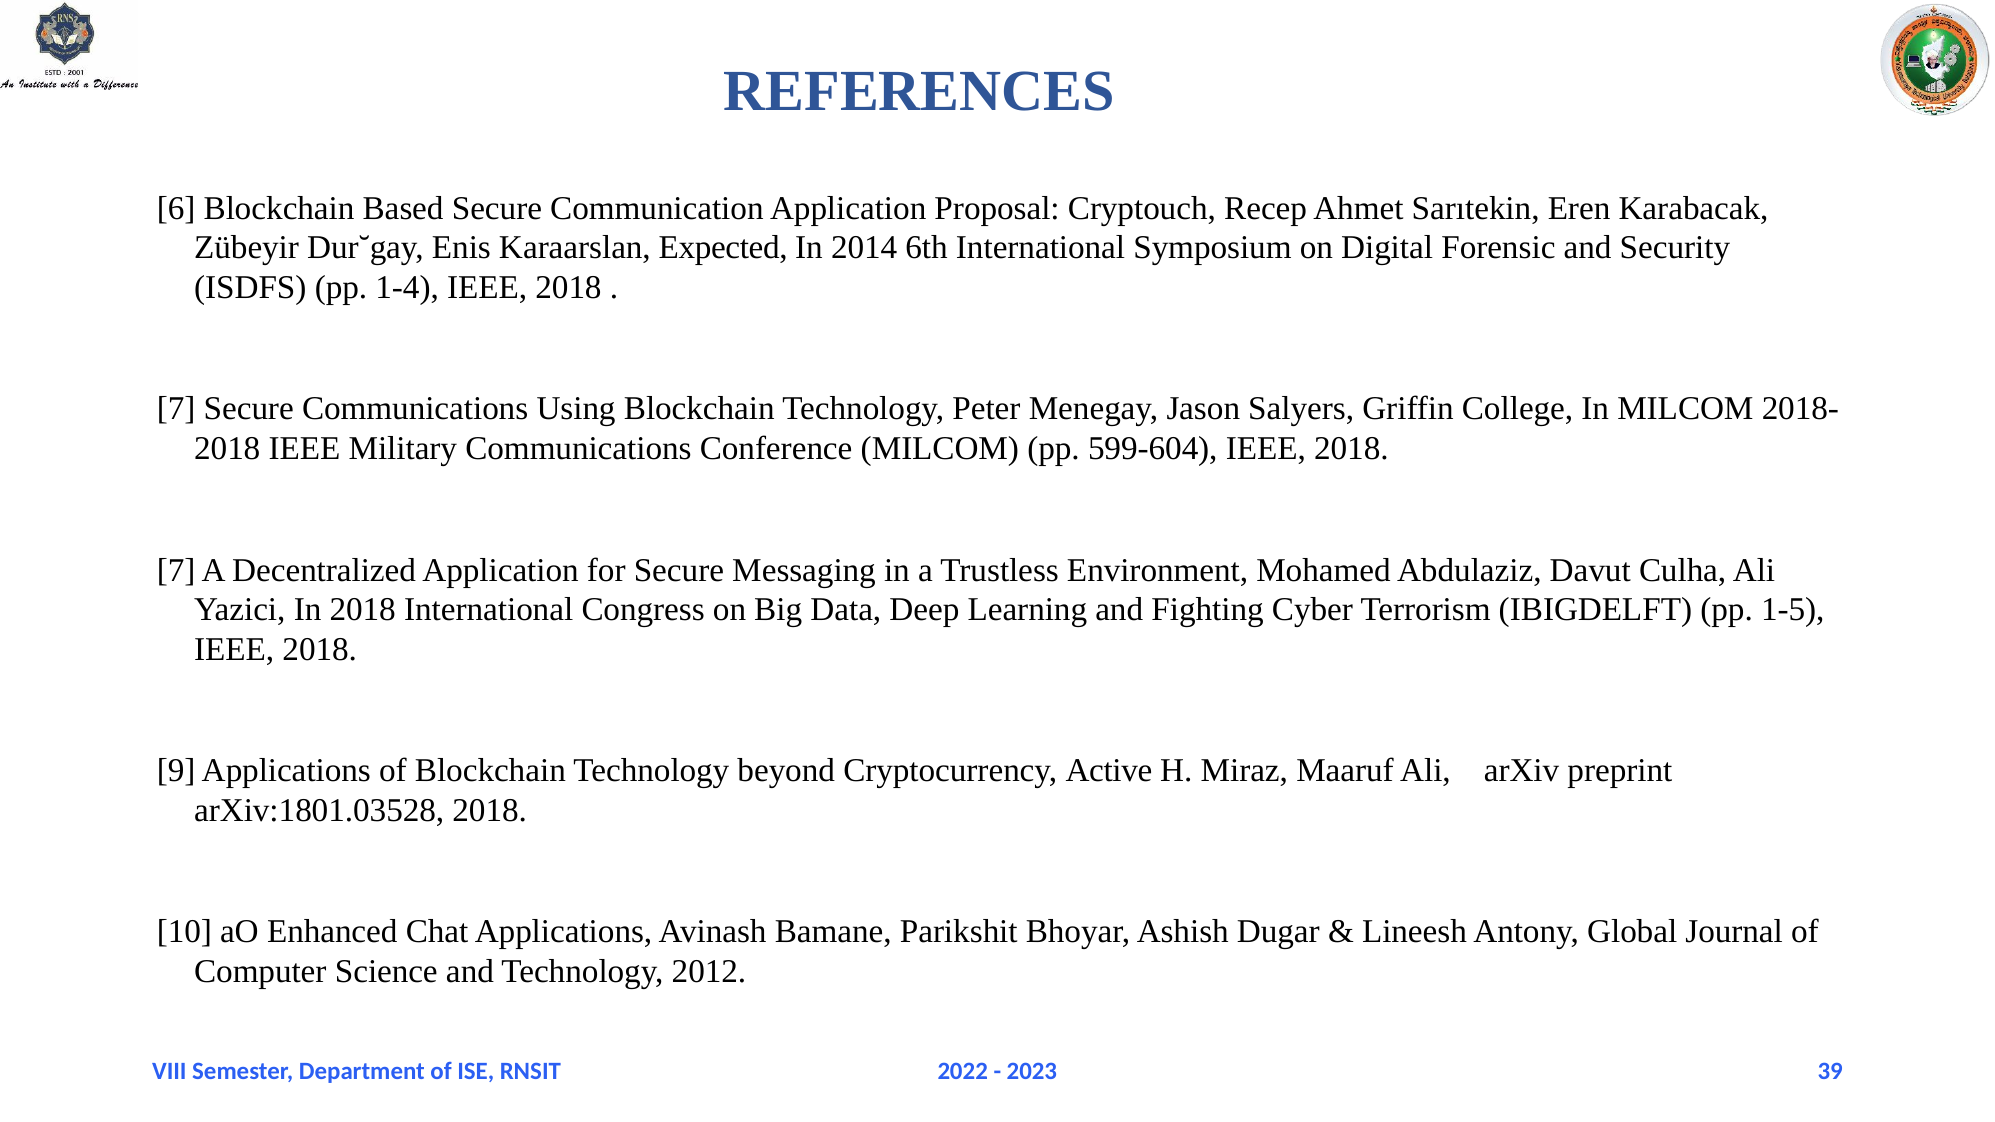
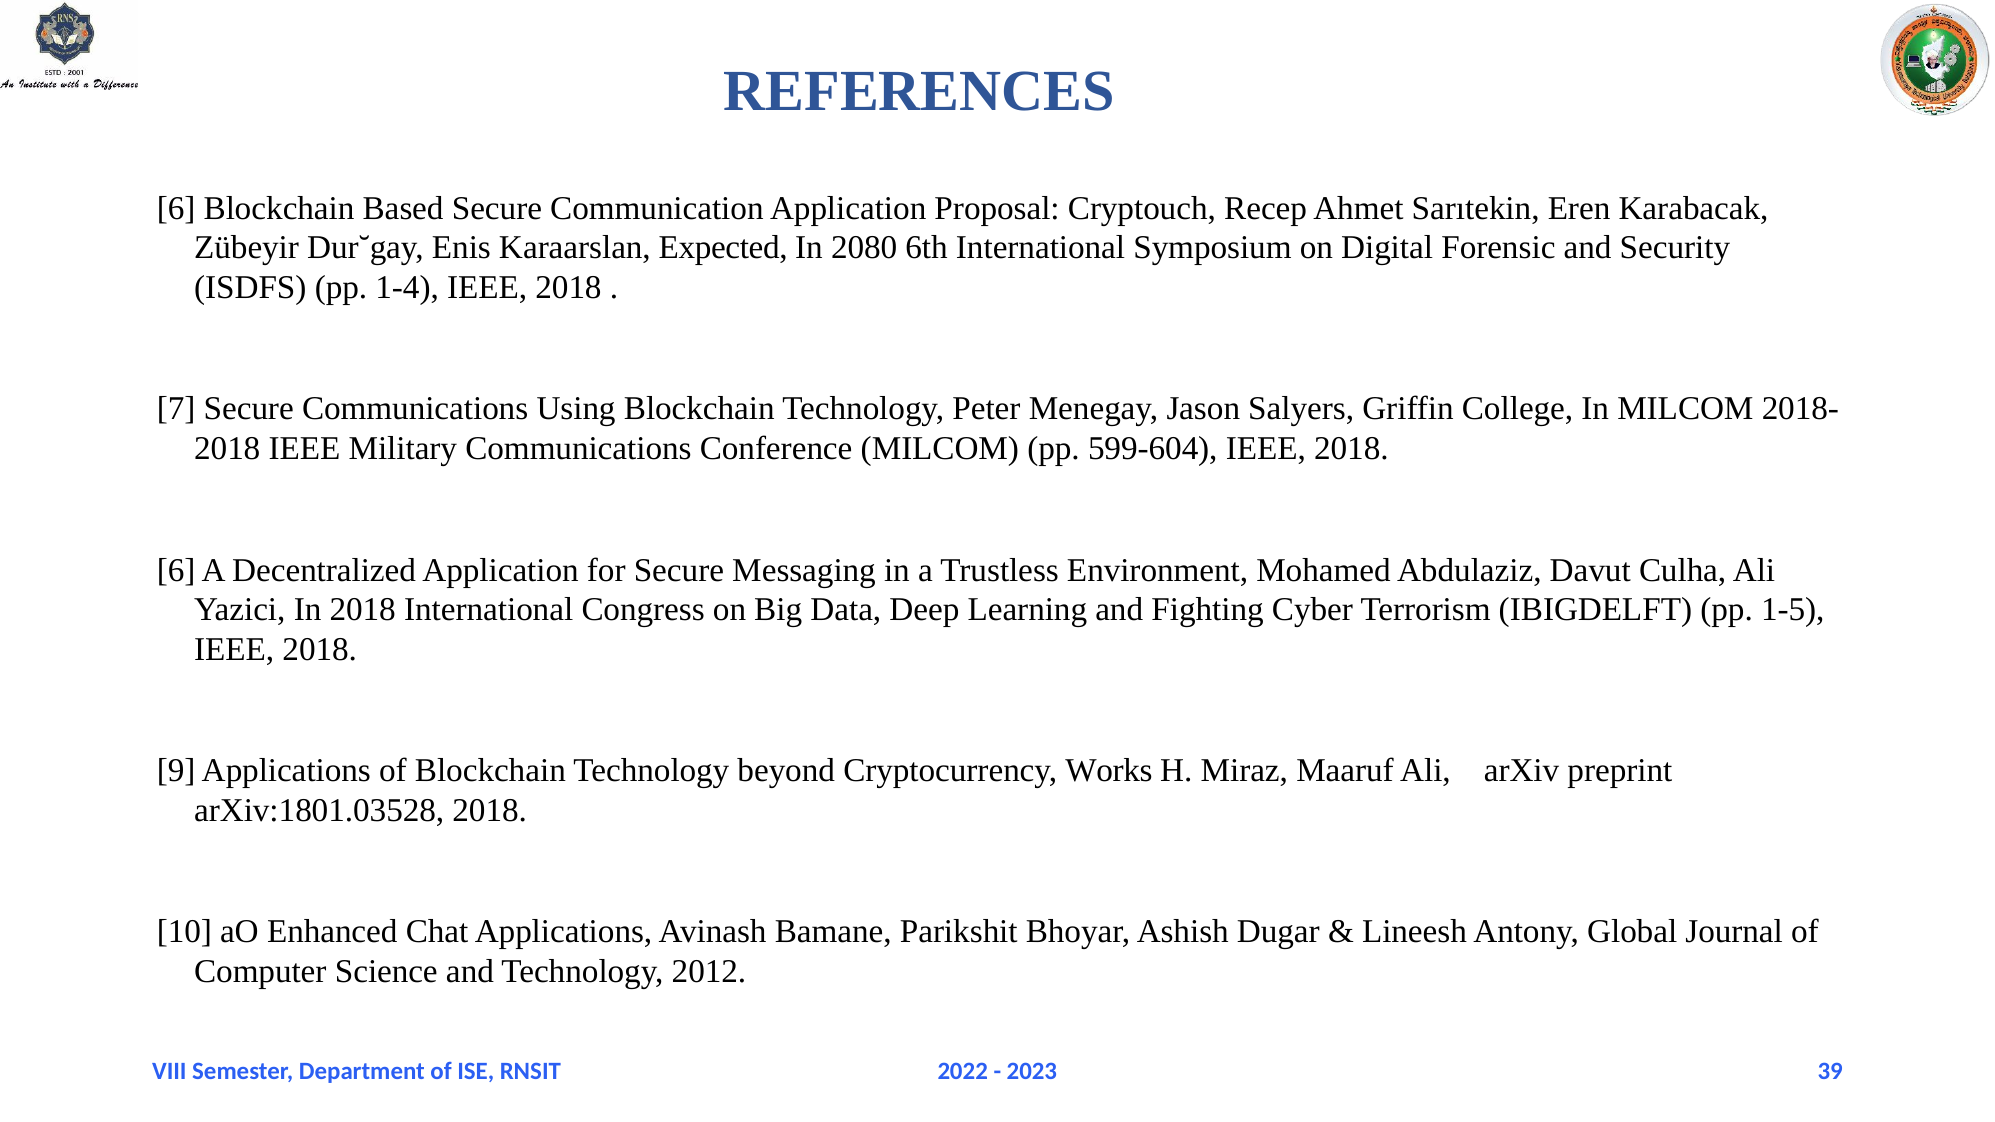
2014: 2014 -> 2080
7 at (176, 570): 7 -> 6
Active: Active -> Works
